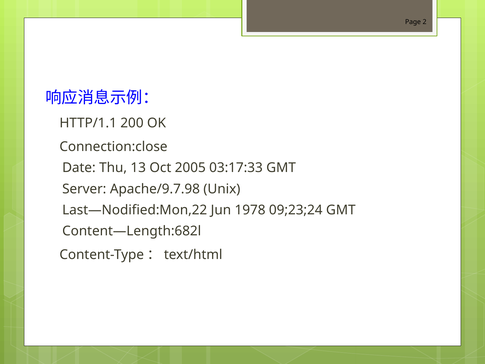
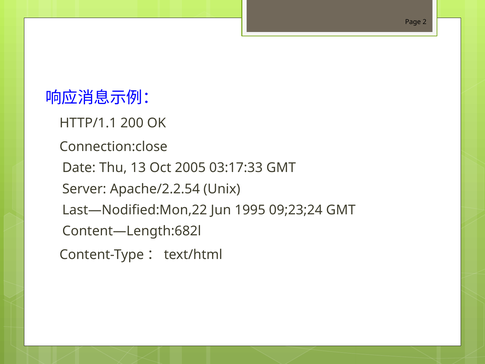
Apache/9.7.98: Apache/9.7.98 -> Apache/2.2.54
1978: 1978 -> 1995
